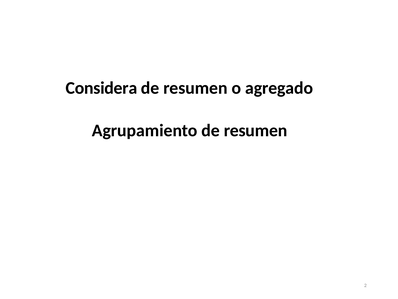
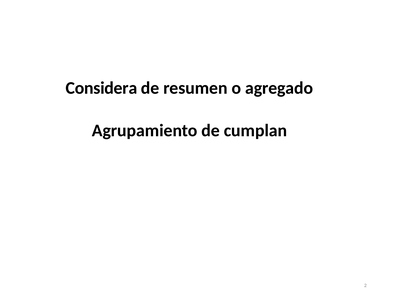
Agrupamiento de resumen: resumen -> cumplan
